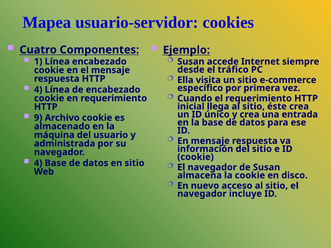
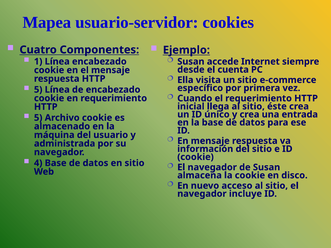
tráfico: tráfico -> cuenta
4 at (38, 90): 4 -> 5
9 at (38, 118): 9 -> 5
